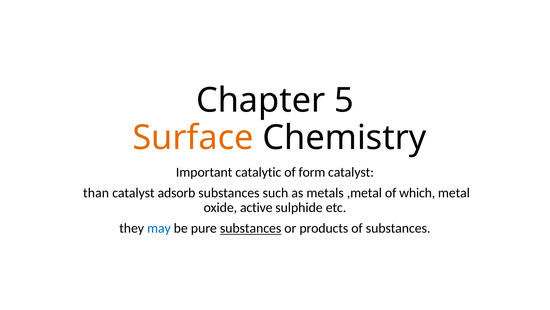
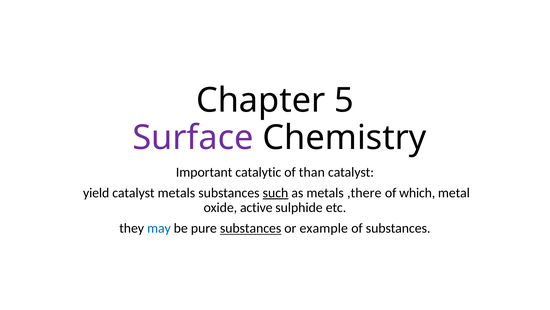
Surface colour: orange -> purple
form: form -> than
than: than -> yield
catalyst adsorb: adsorb -> metals
such underline: none -> present
,metal: ,metal -> ,there
products: products -> example
